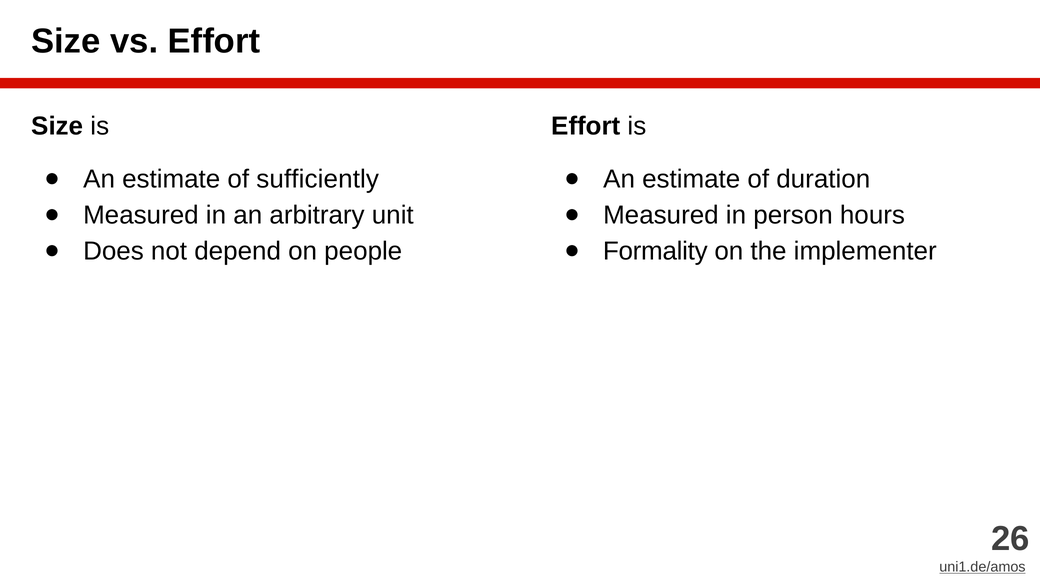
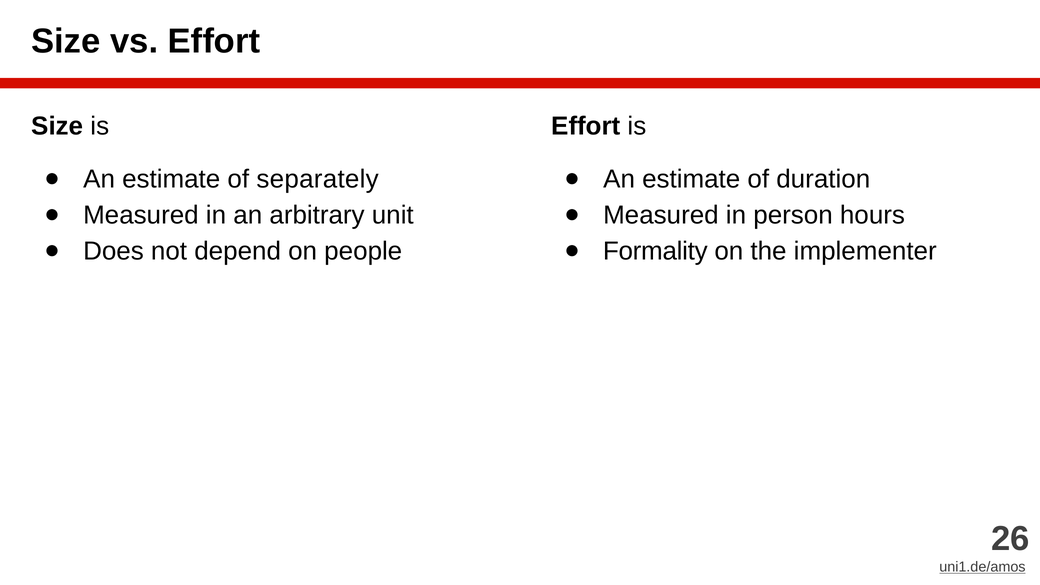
sufficiently: sufficiently -> separately
